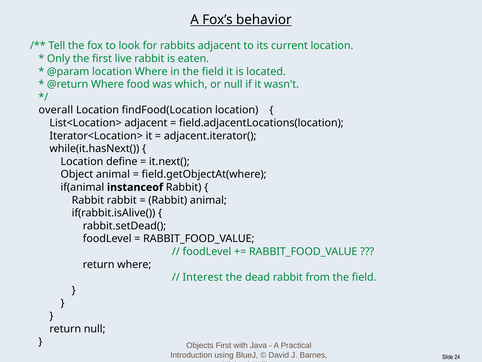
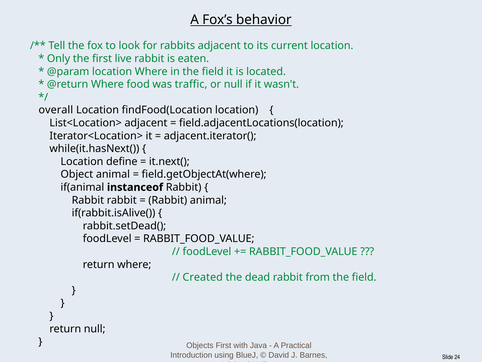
which: which -> traffic
Interest: Interest -> Created
